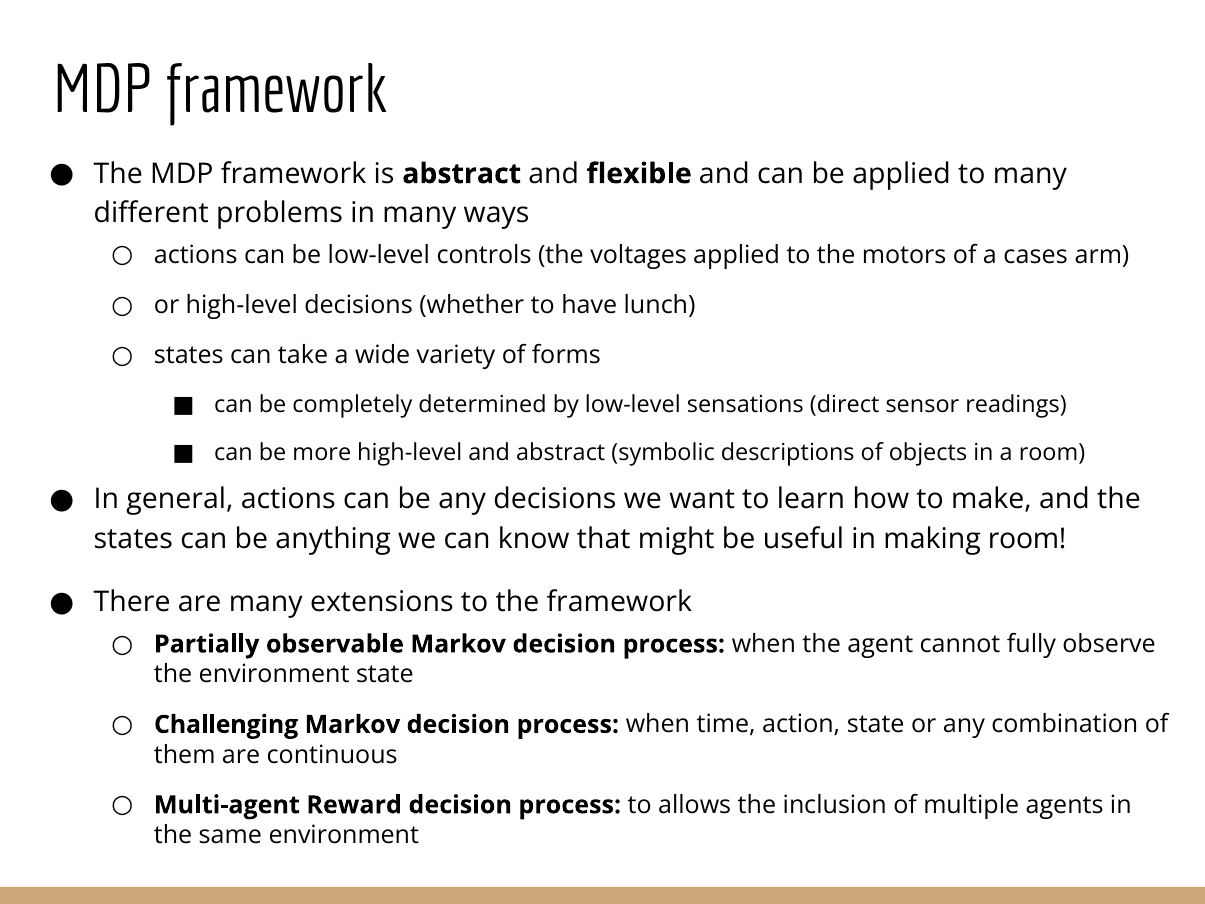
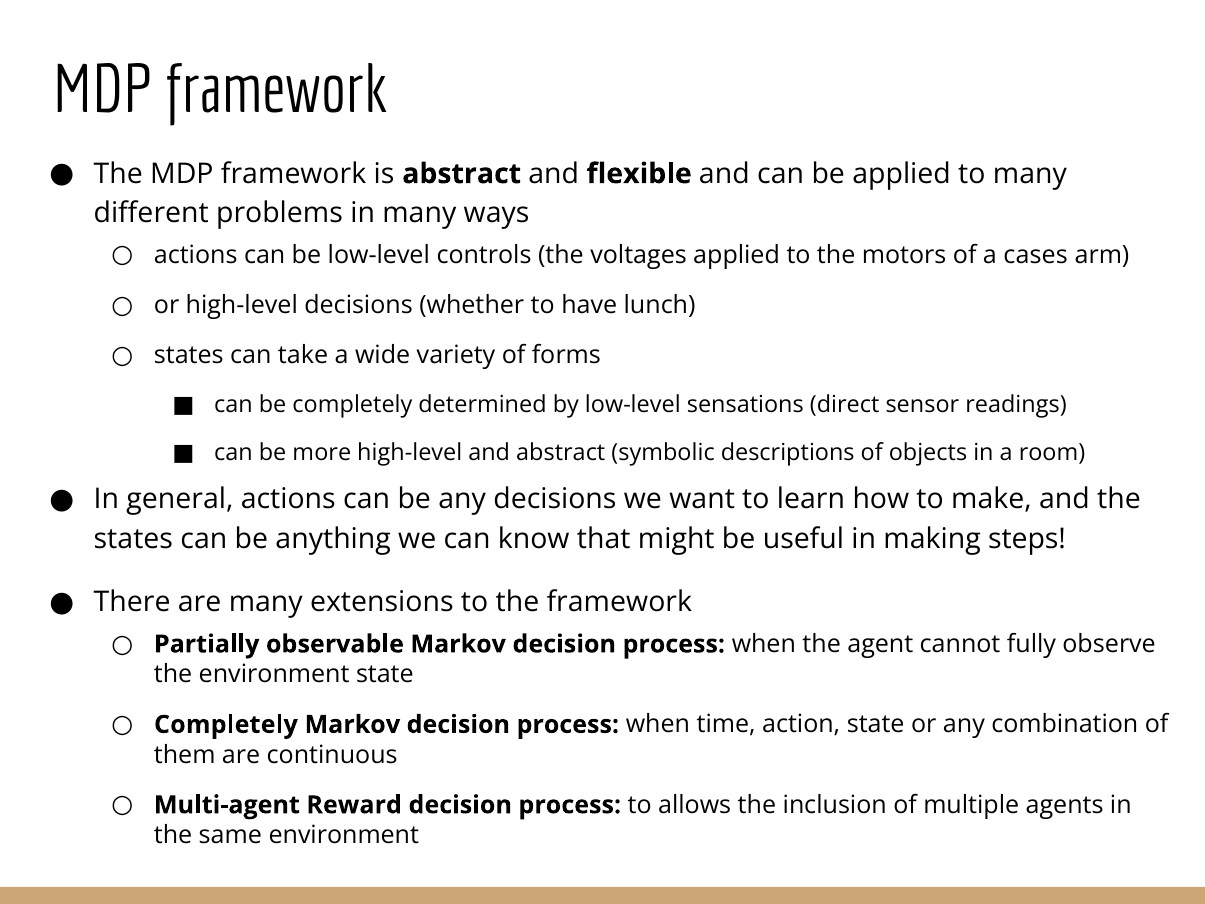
making room: room -> steps
Challenging at (226, 724): Challenging -> Completely
